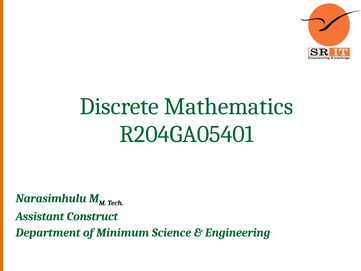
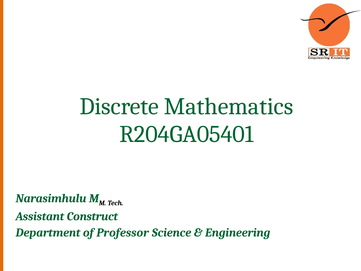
Minimum: Minimum -> Professor
